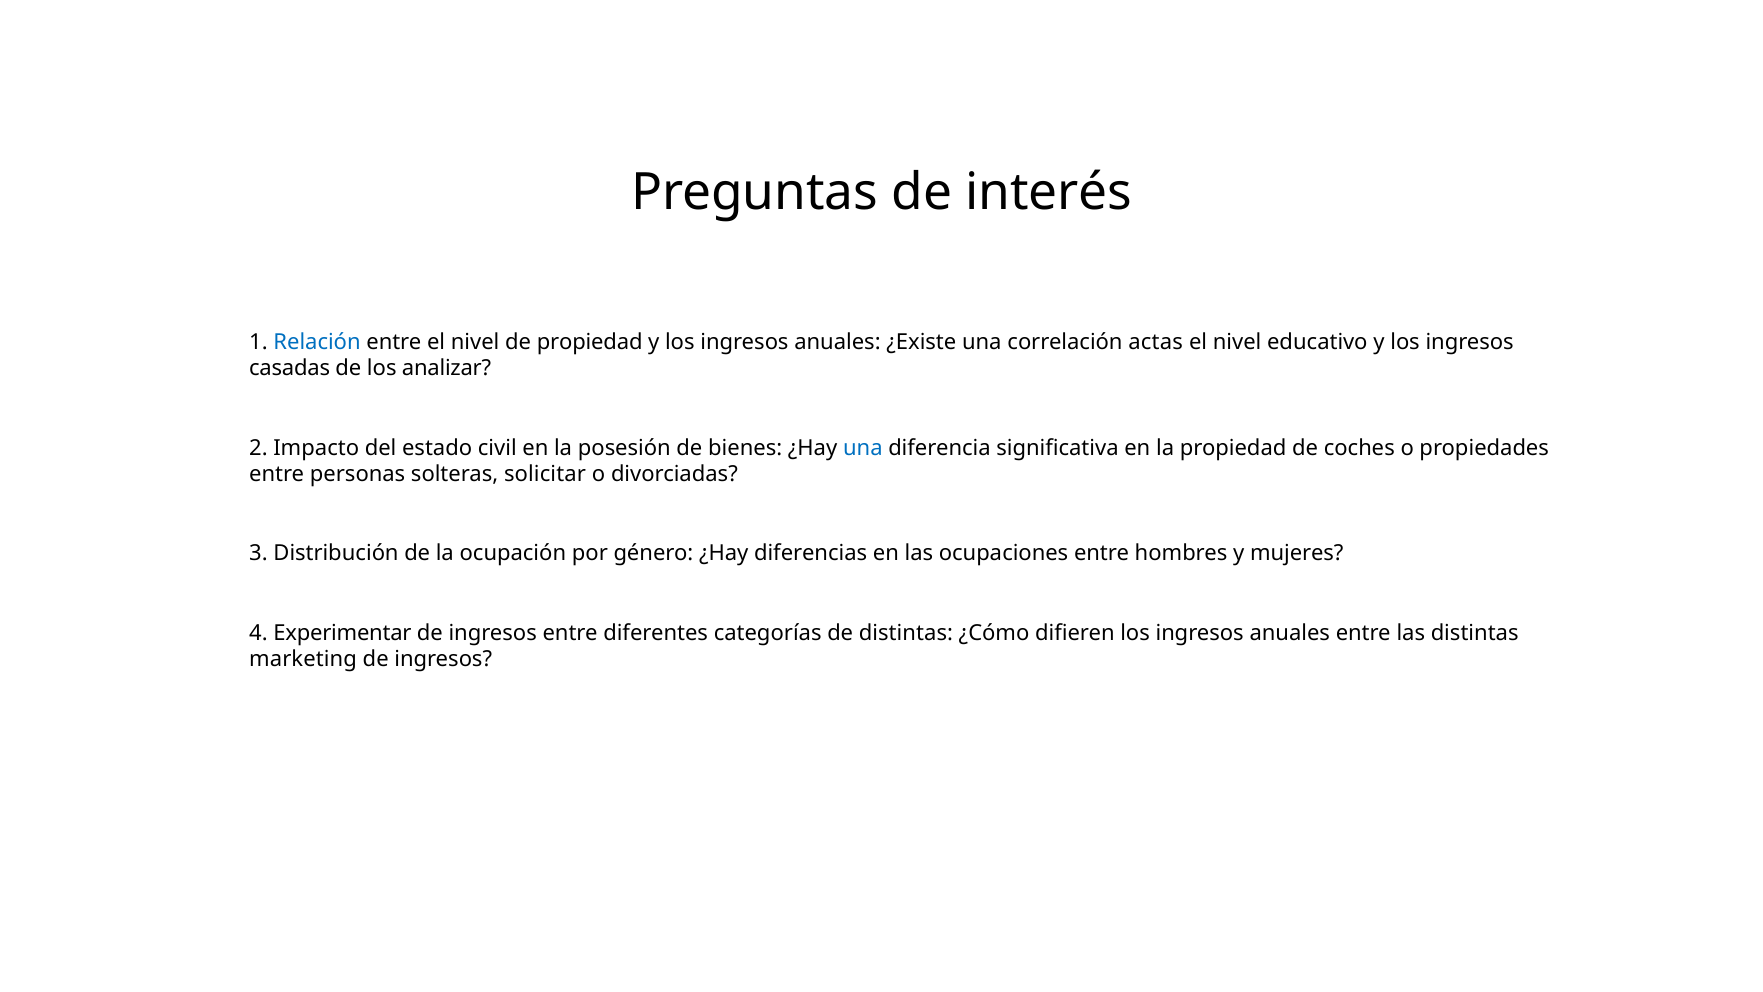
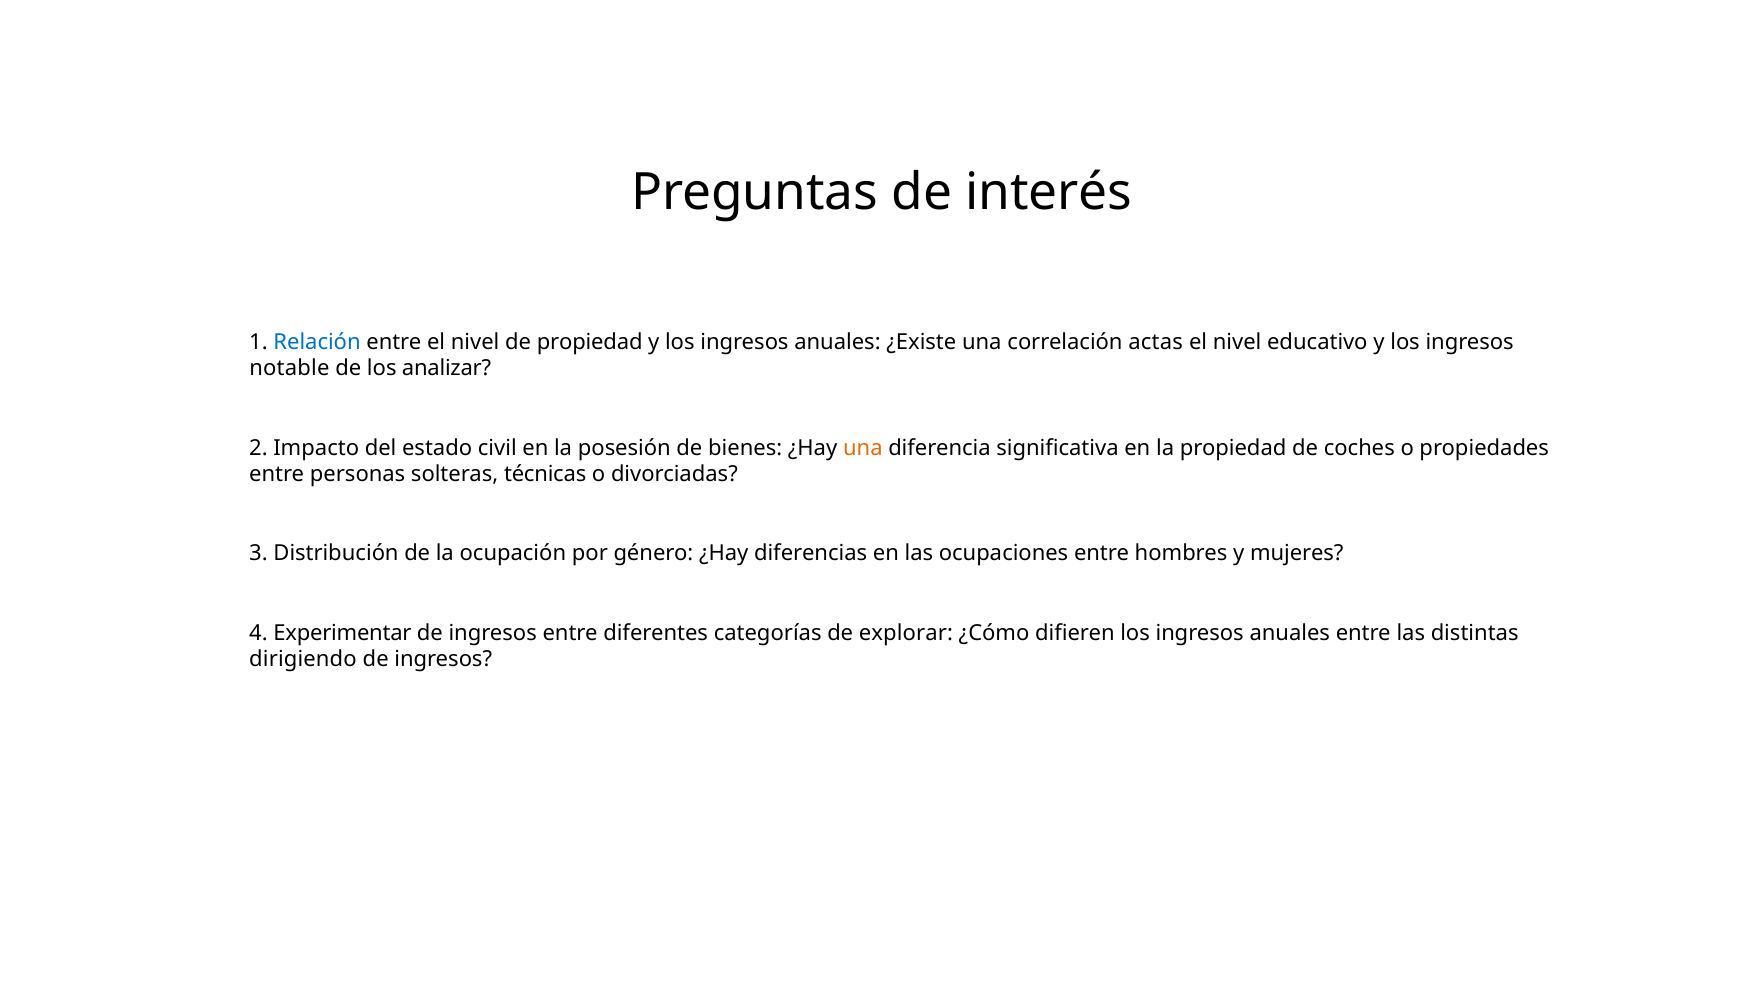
casadas: casadas -> notable
una at (863, 448) colour: blue -> orange
solicitar: solicitar -> técnicas
de distintas: distintas -> explorar
marketing: marketing -> dirigiendo
